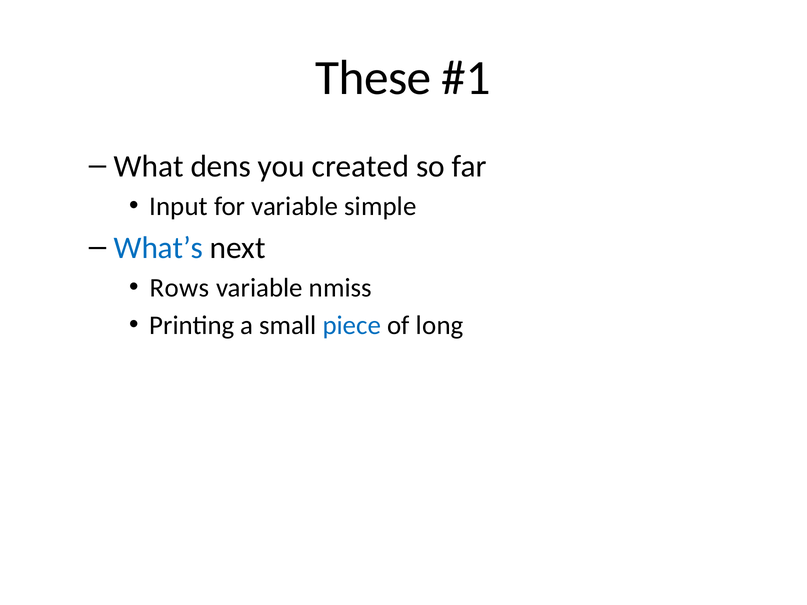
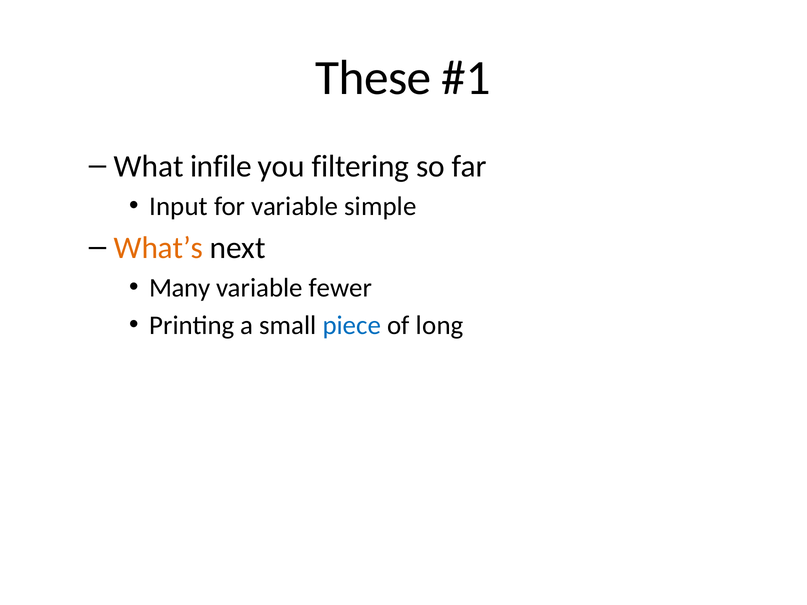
dens: dens -> infile
created: created -> filtering
What’s colour: blue -> orange
Rows: Rows -> Many
nmiss: nmiss -> fewer
